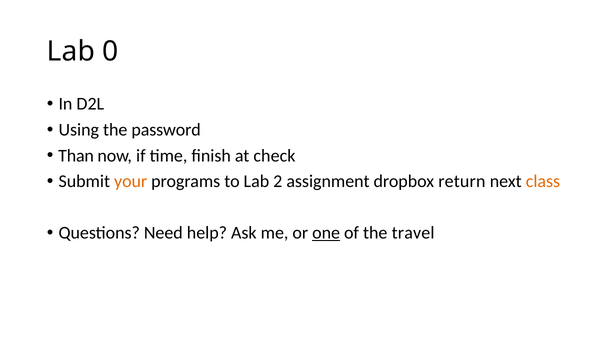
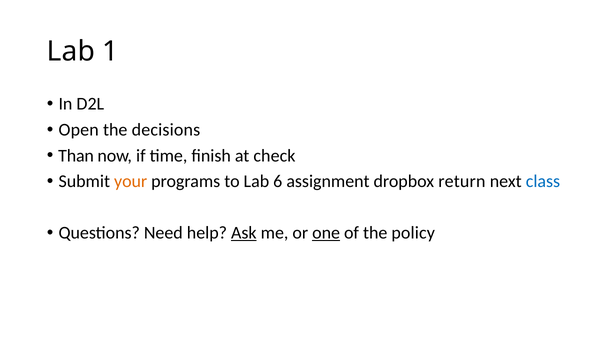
0: 0 -> 1
Using: Using -> Open
password: password -> decisions
2: 2 -> 6
class colour: orange -> blue
Ask underline: none -> present
travel: travel -> policy
